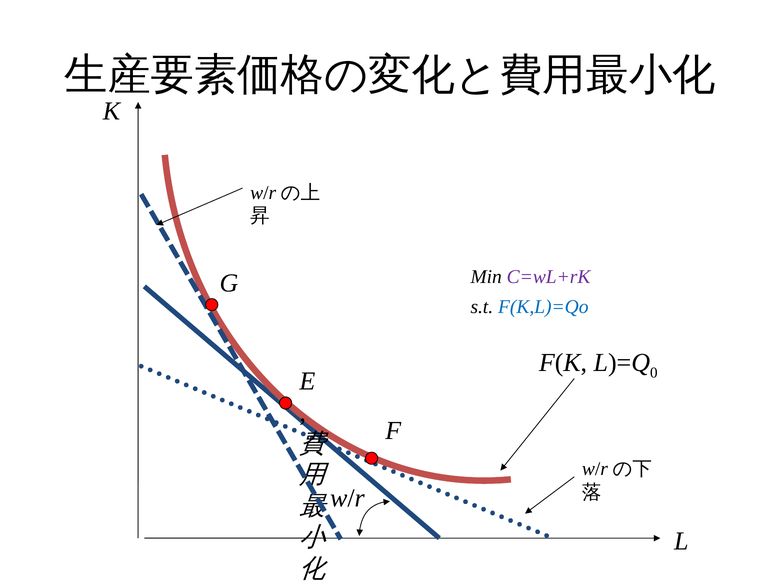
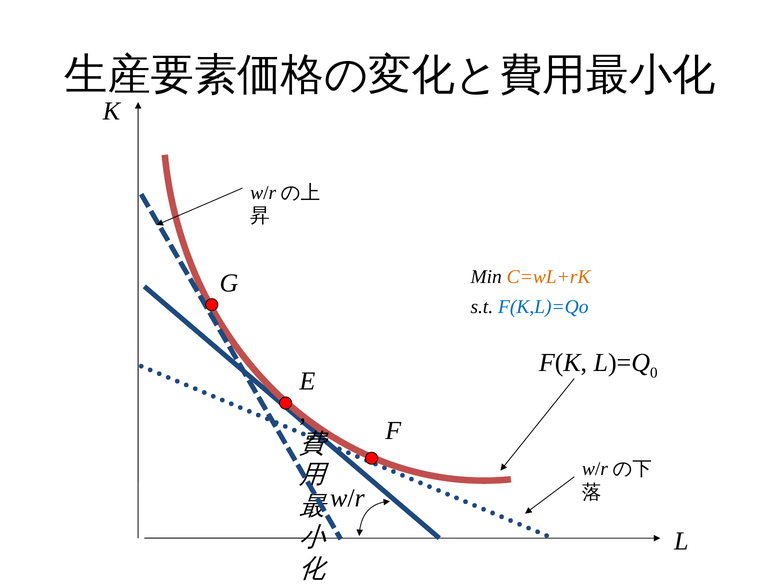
C=wL+rK colour: purple -> orange
